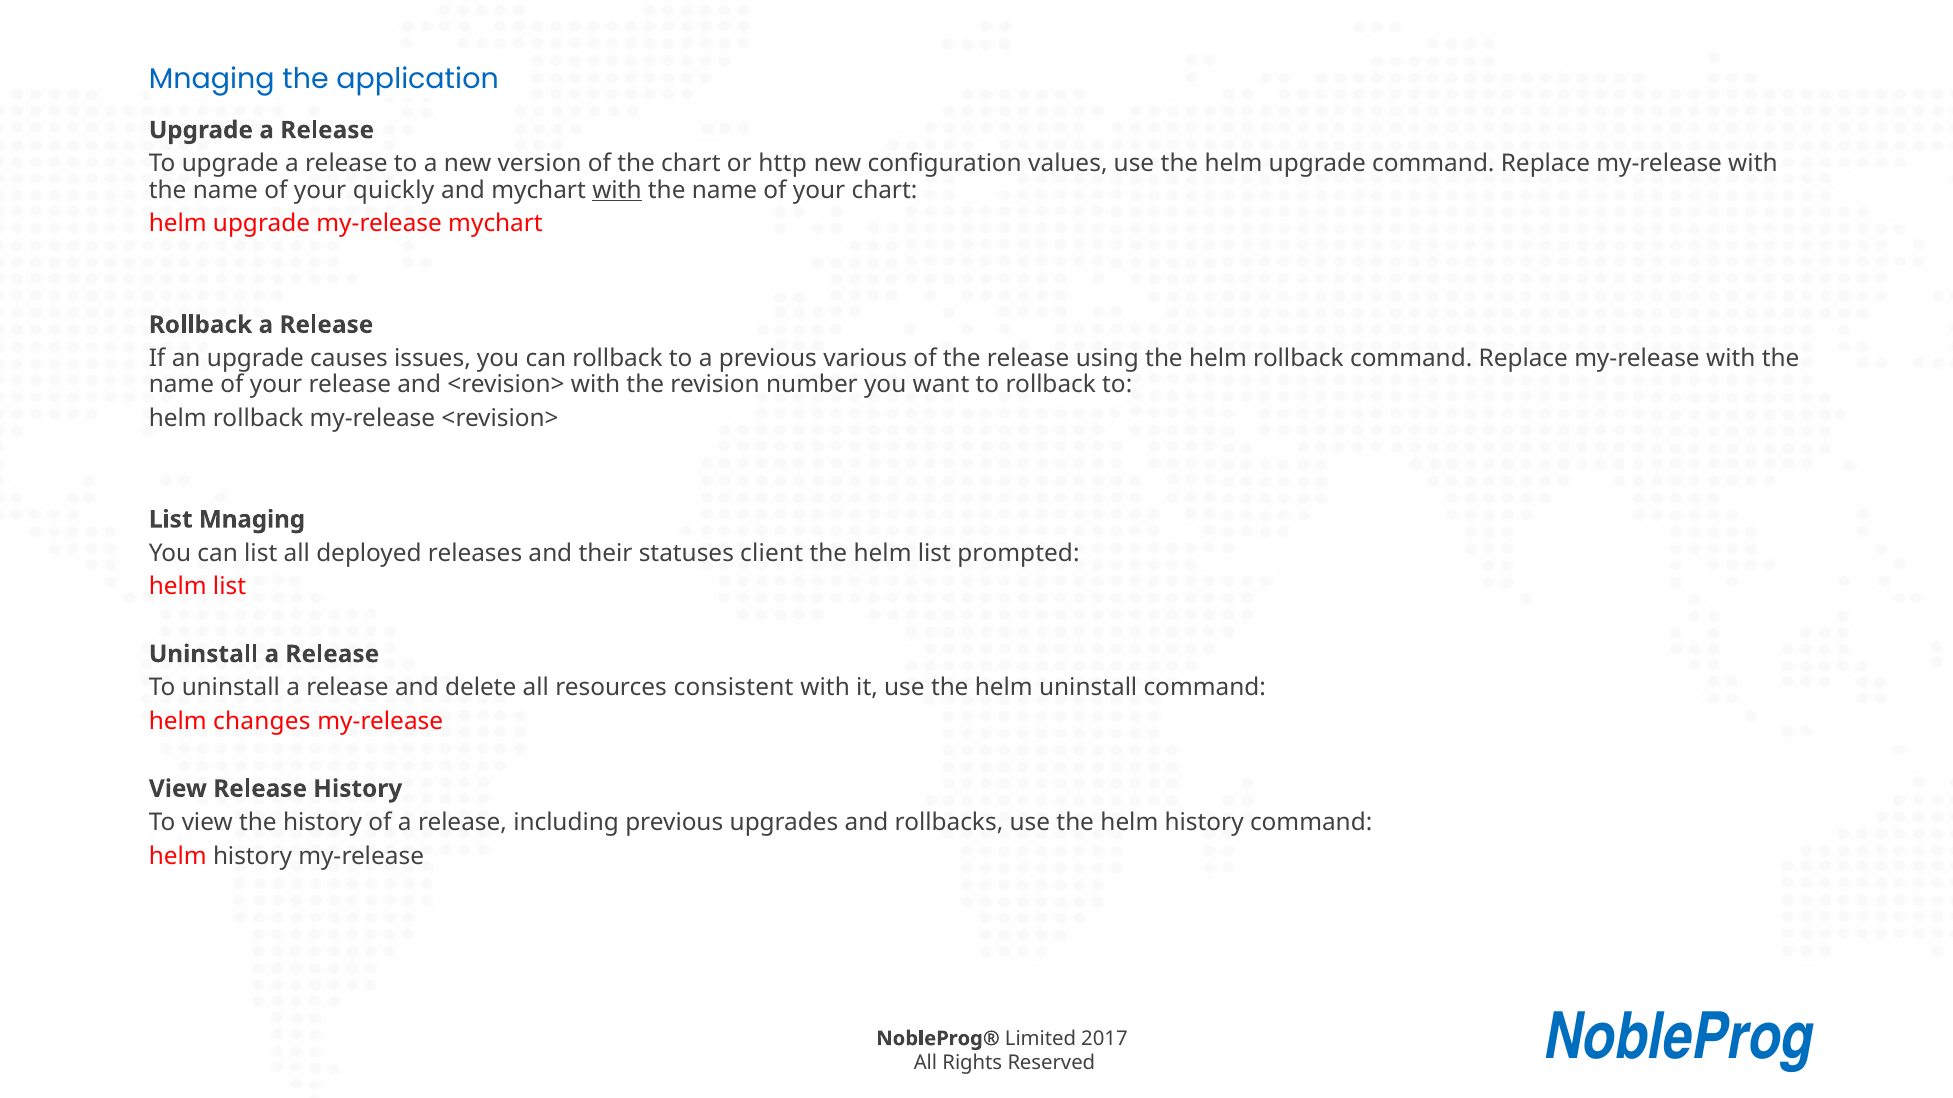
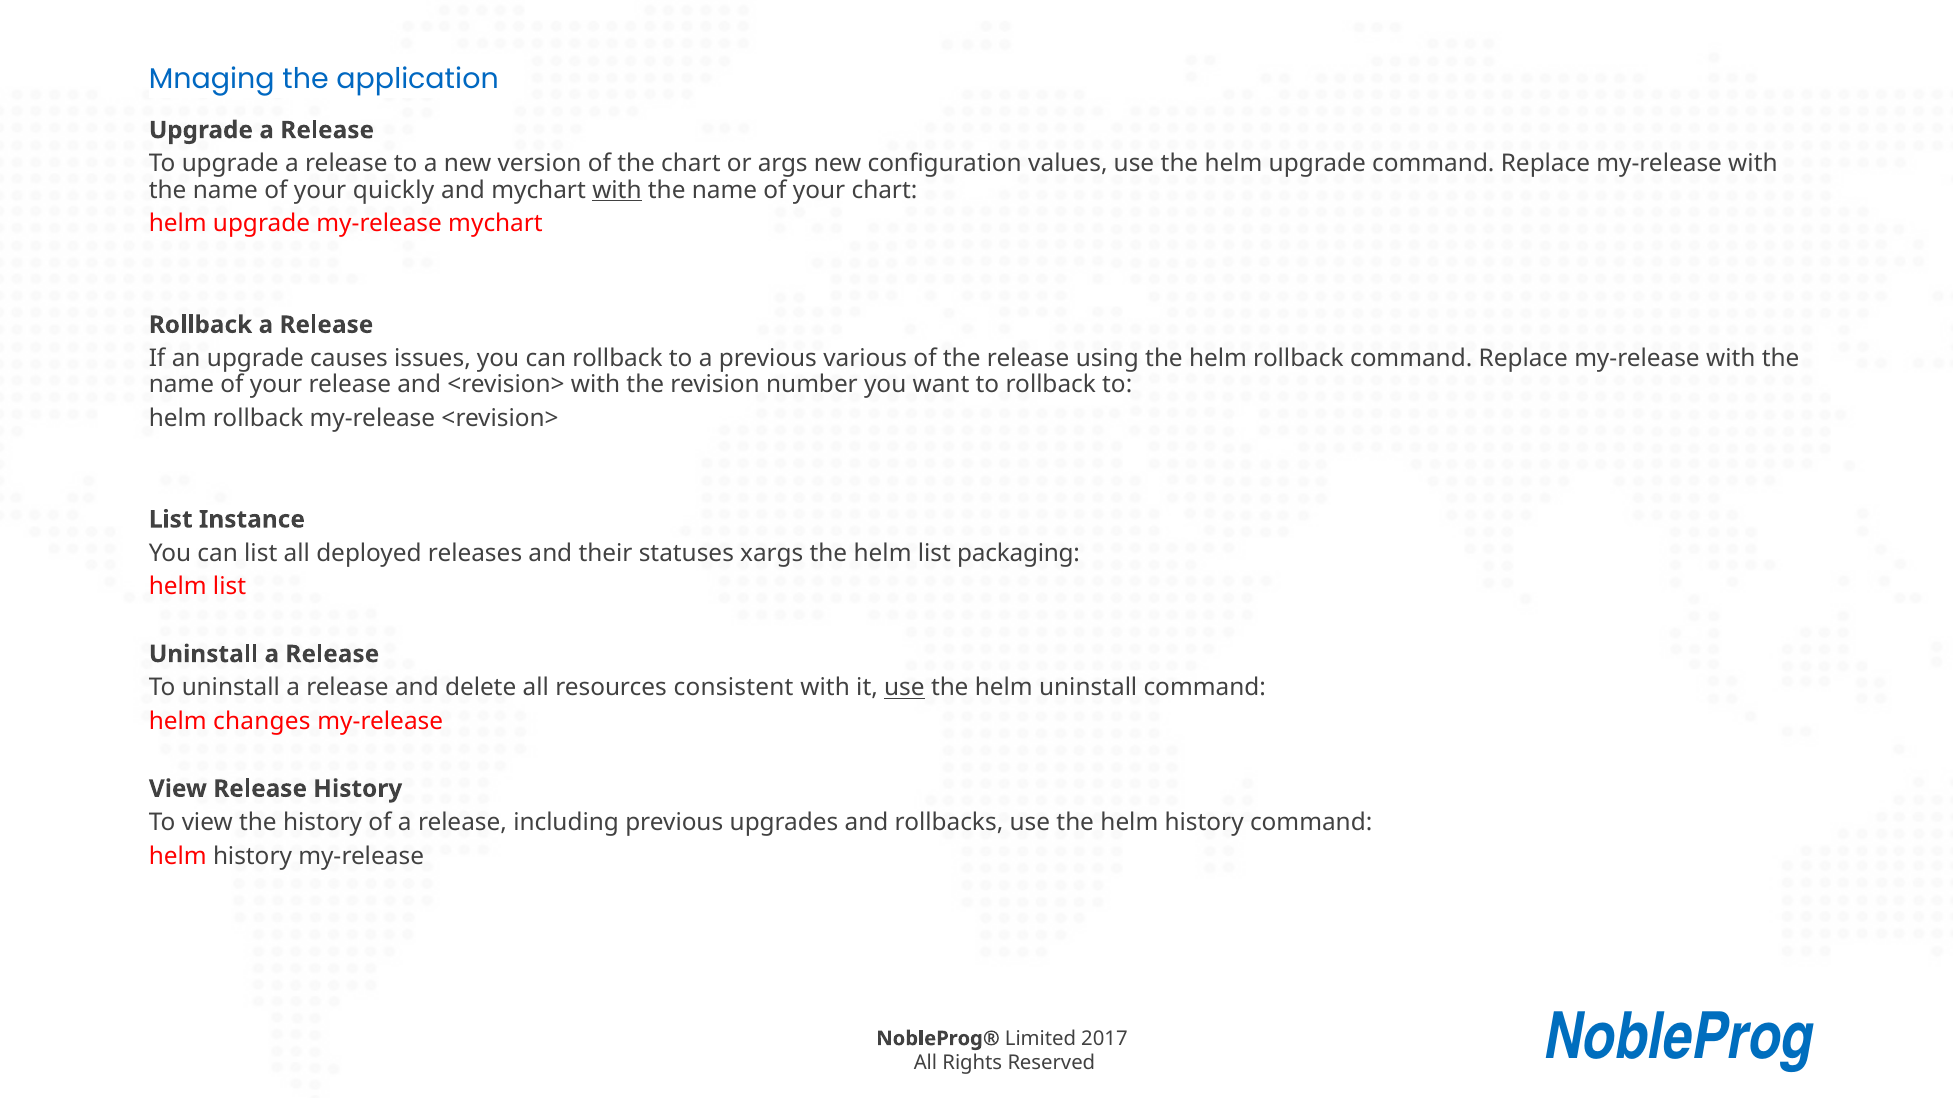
http: http -> args
List Mnaging: Mnaging -> Instance
client: client -> xargs
prompted: prompted -> packaging
use at (904, 688) underline: none -> present
